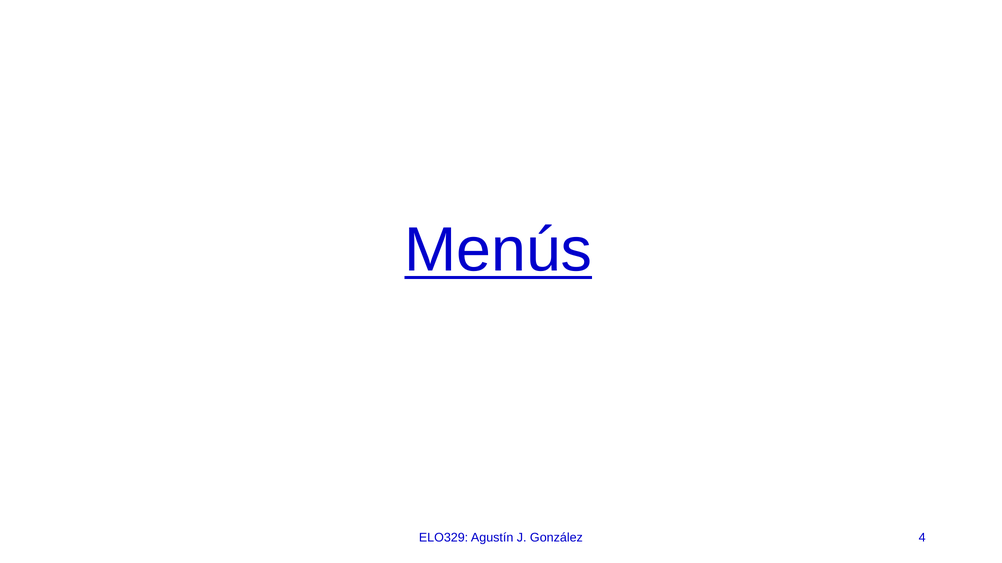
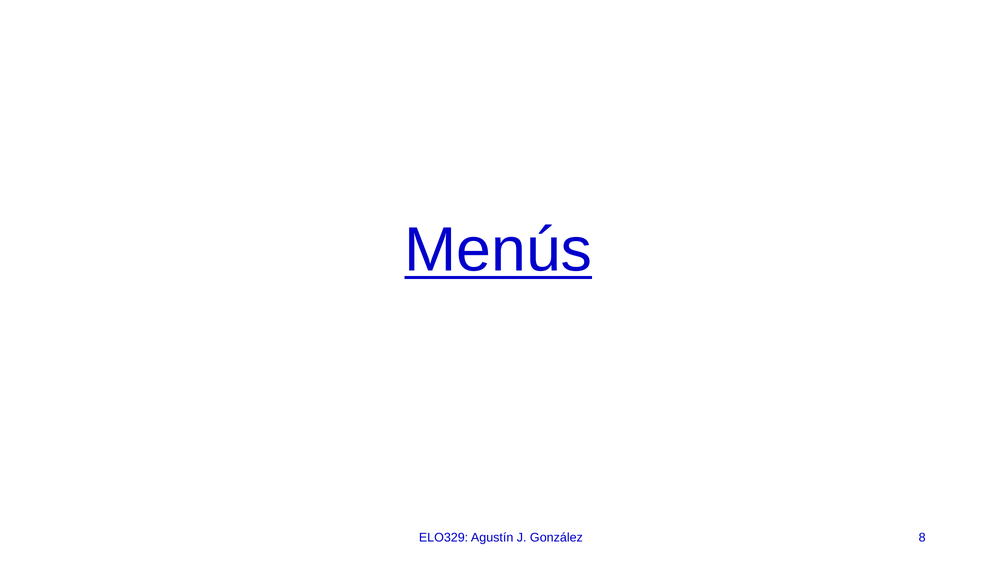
4: 4 -> 8
